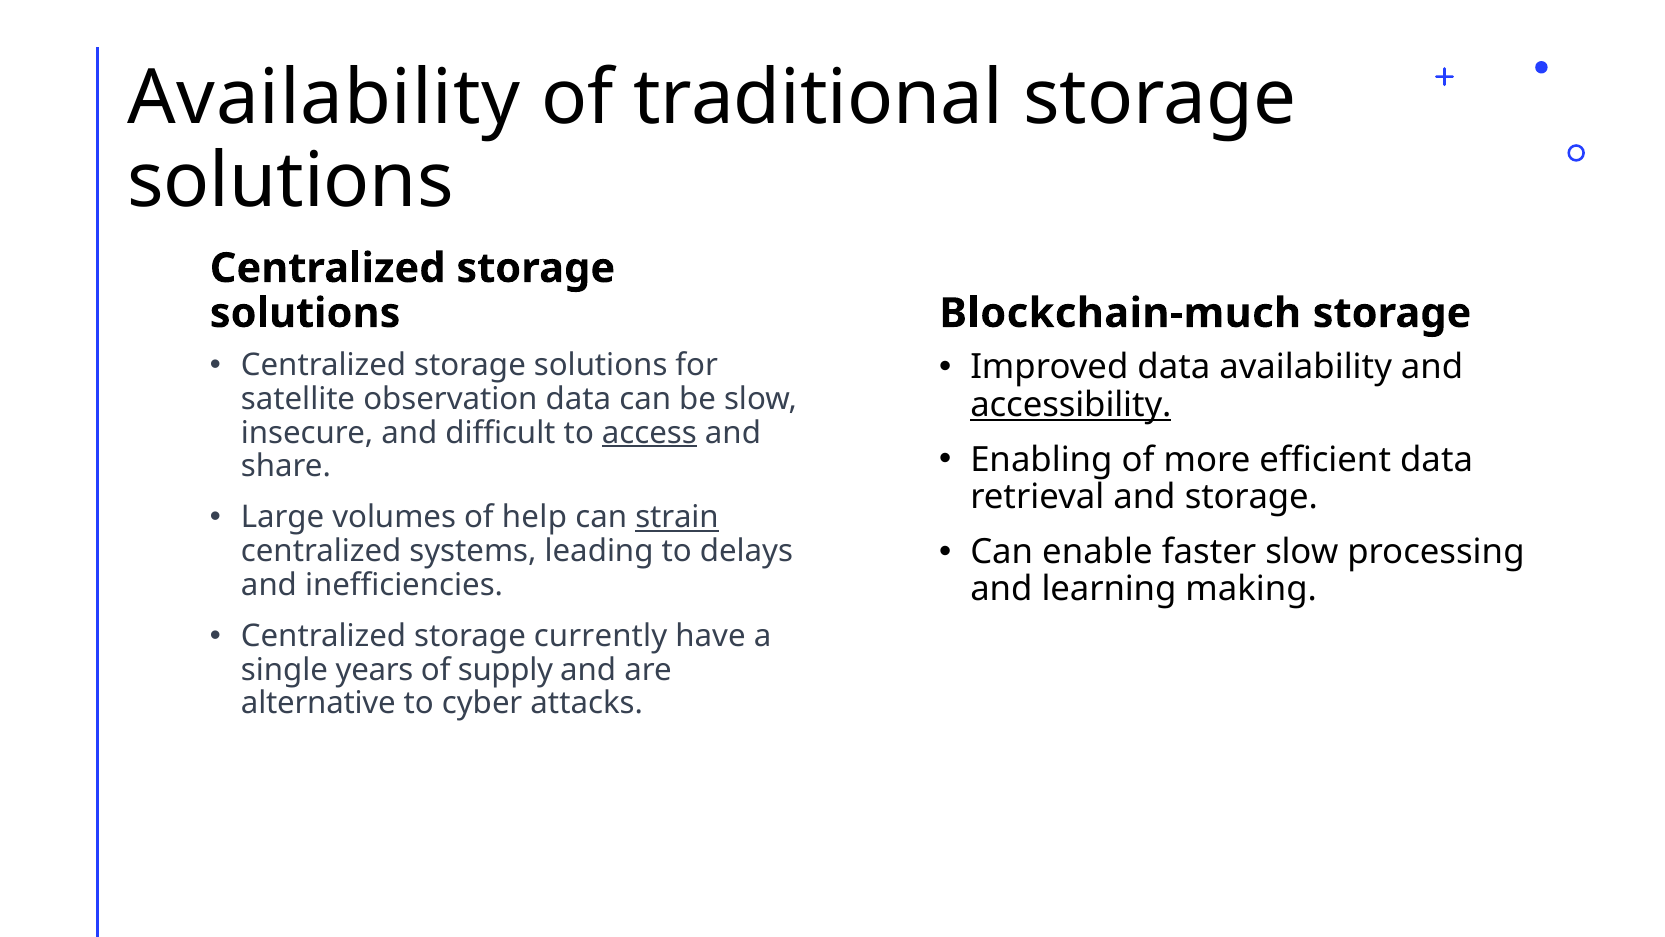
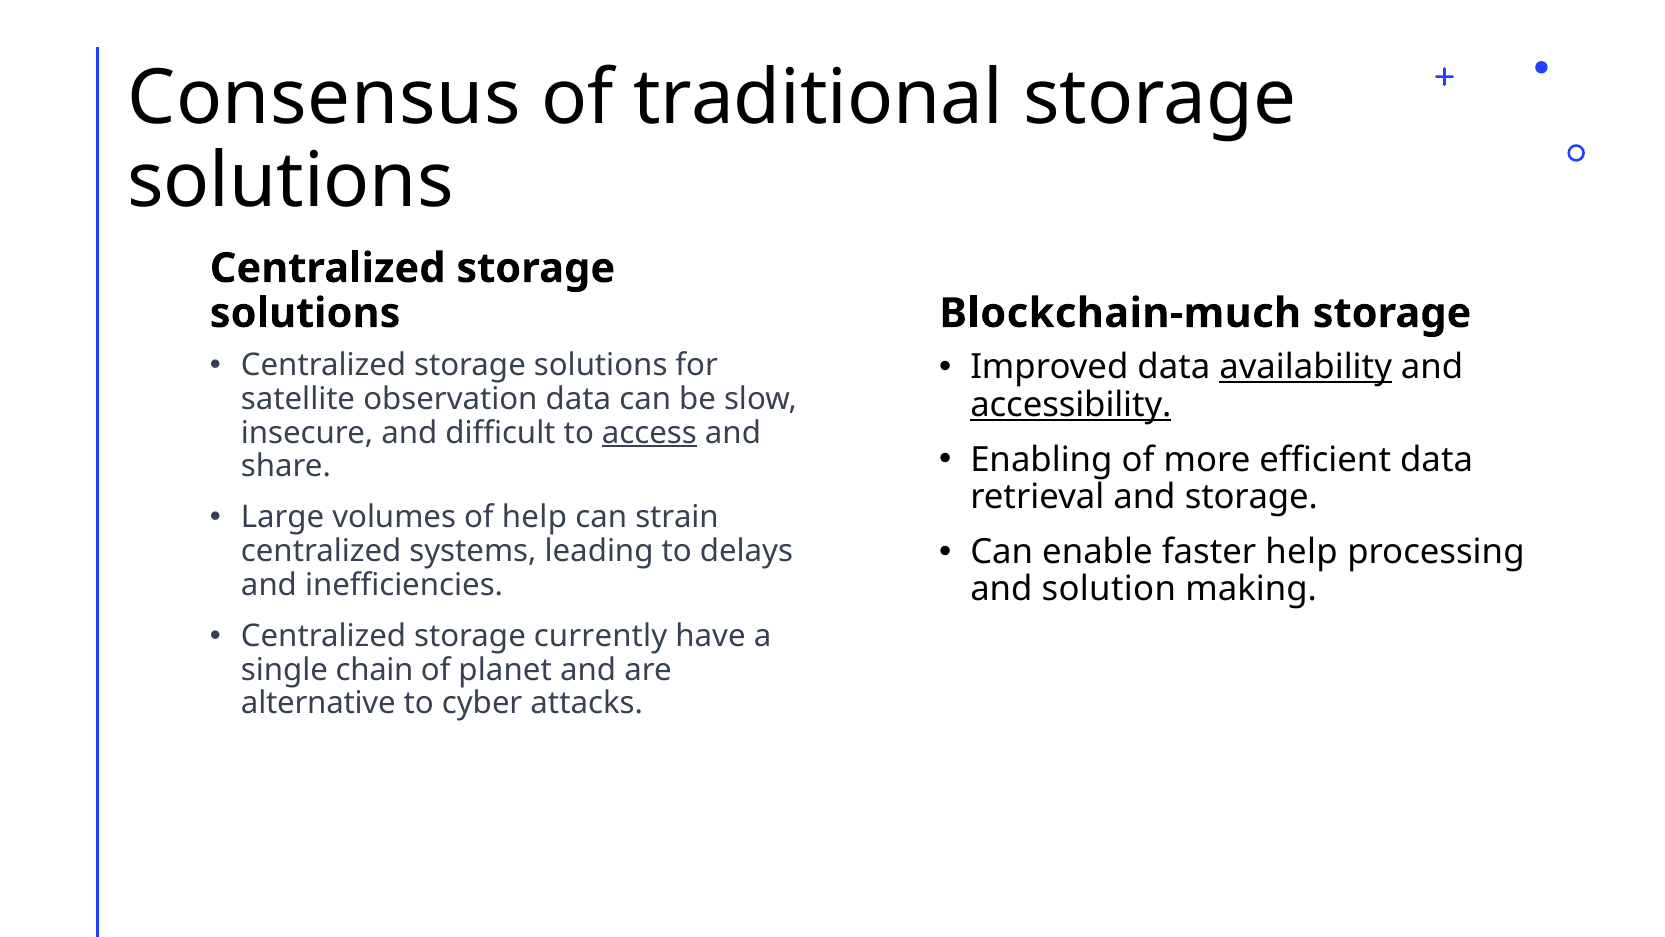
Availability at (324, 99): Availability -> Consensus
availability at (1306, 367) underline: none -> present
strain underline: present -> none
faster slow: slow -> help
learning: learning -> solution
years: years -> chain
supply: supply -> planet
